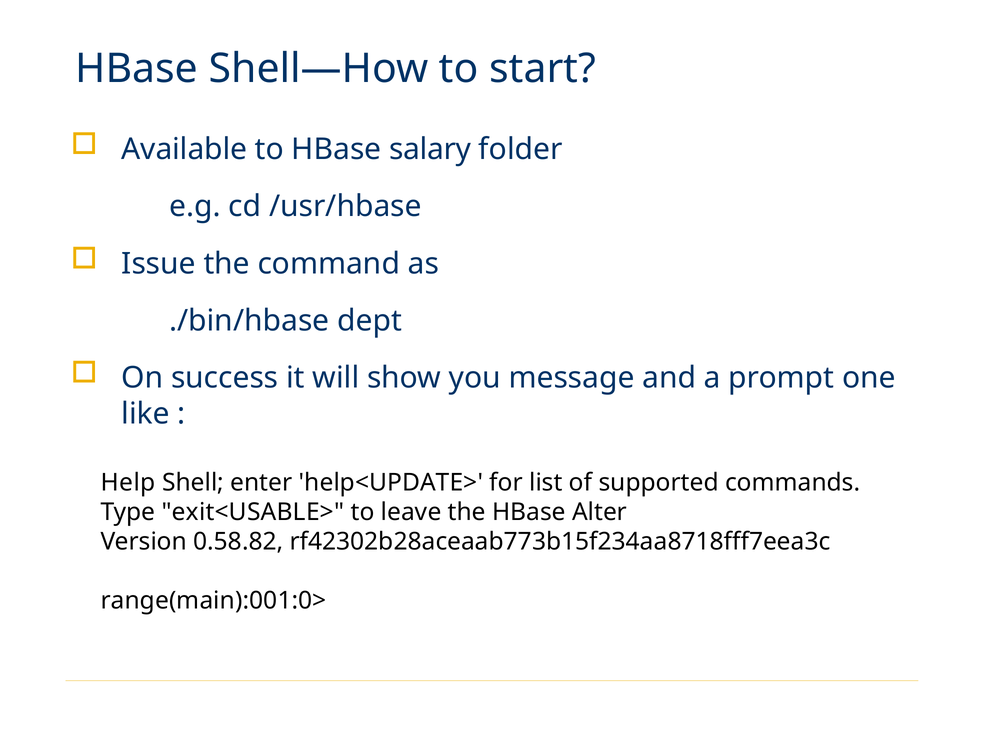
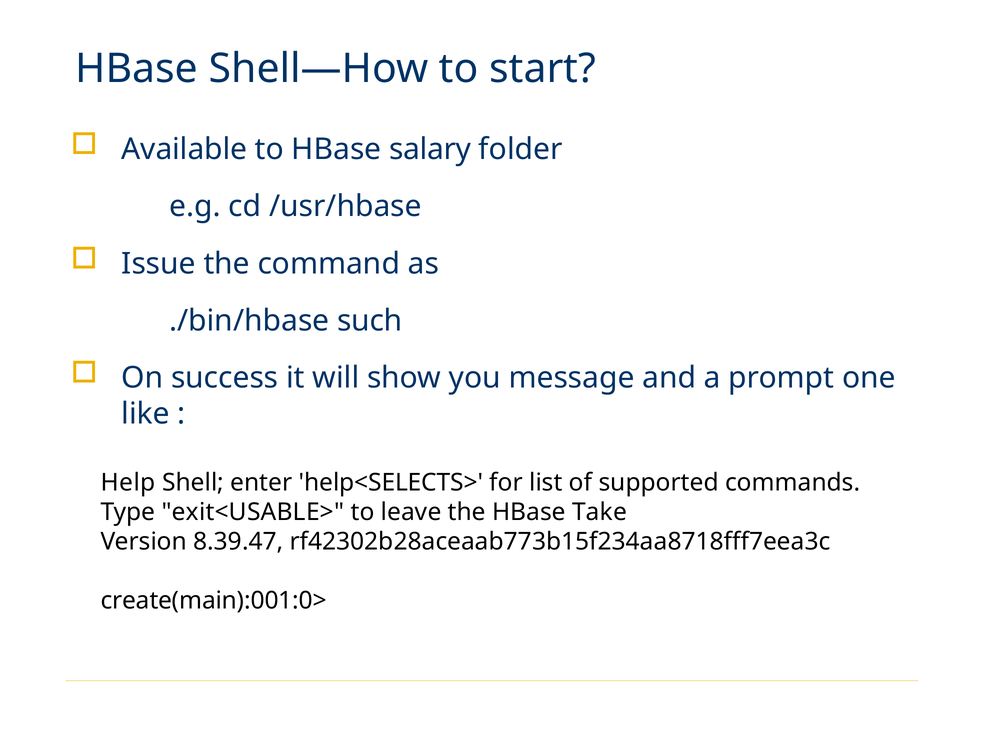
dept: dept -> such
help<UPDATE>: help<UPDATE> -> help<SELECTS>
Alter: Alter -> Take
0.58.82: 0.58.82 -> 8.39.47
range(main):001:0>: range(main):001:0> -> create(main):001:0>
